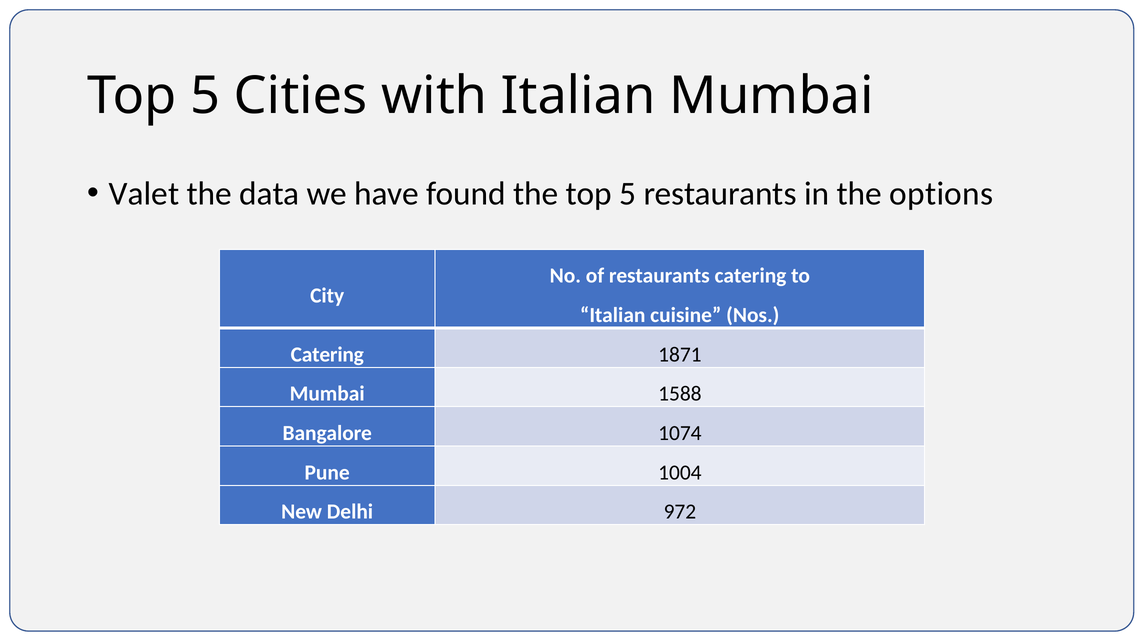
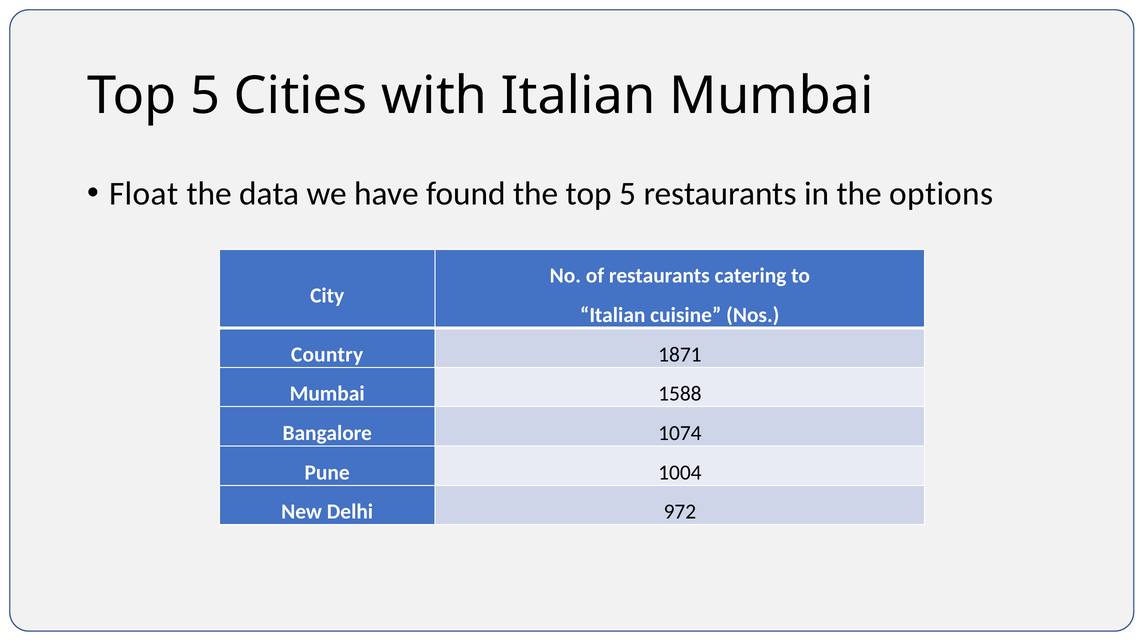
Valet: Valet -> Float
Catering at (327, 354): Catering -> Country
